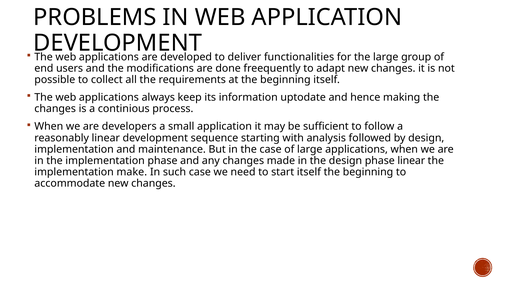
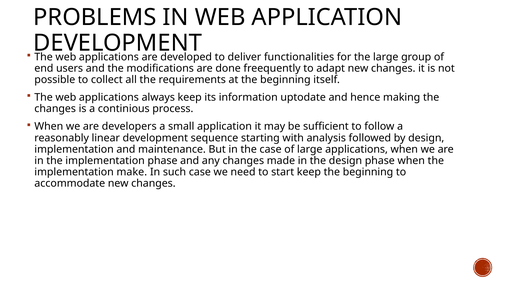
phase linear: linear -> when
start itself: itself -> keep
